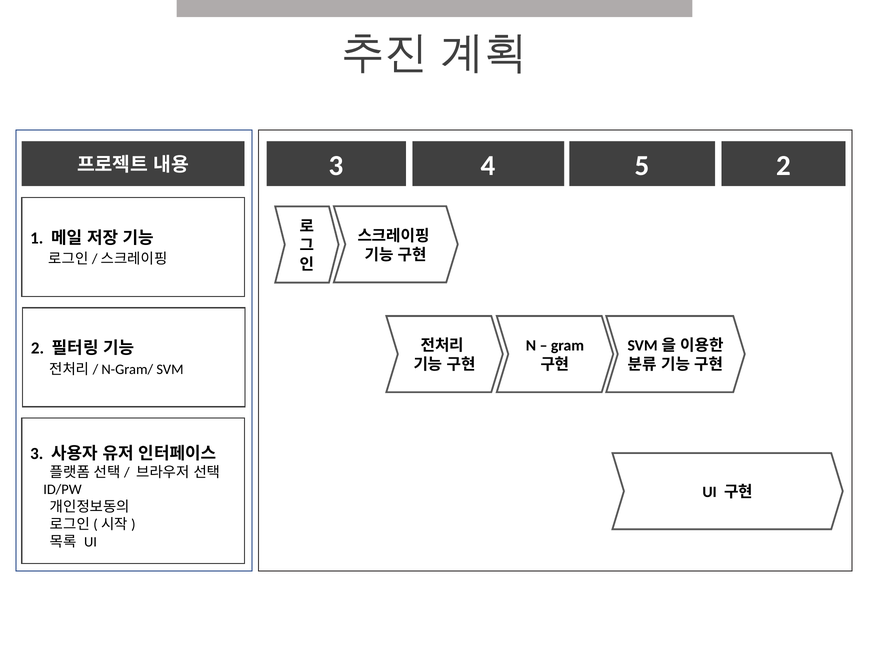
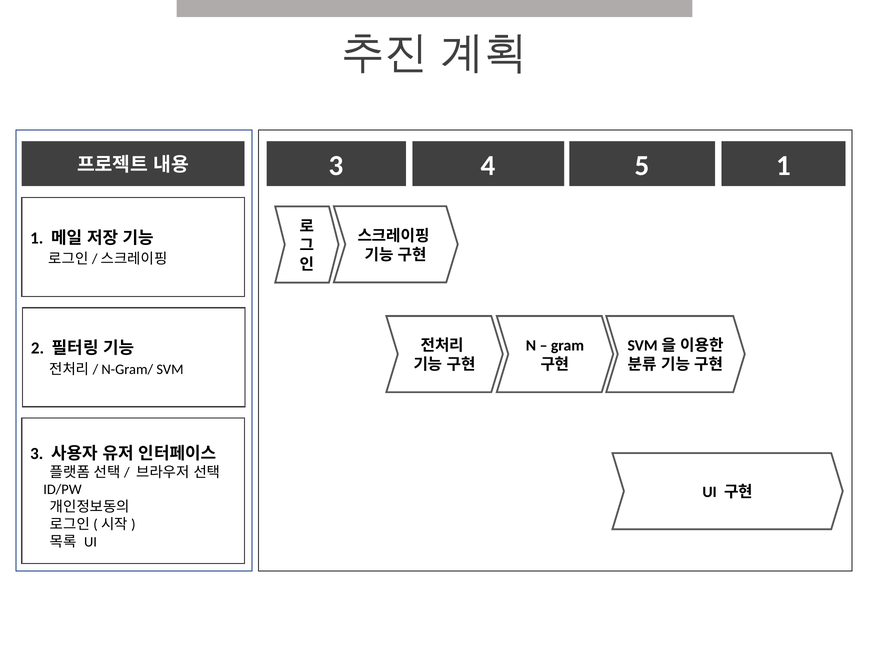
4 2: 2 -> 1
